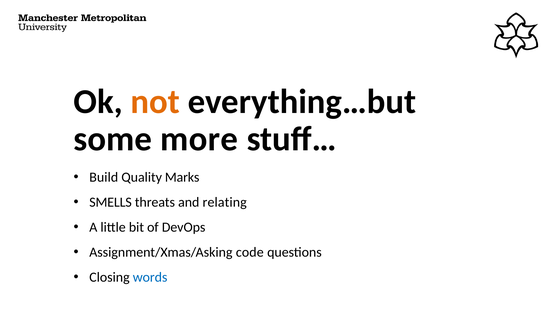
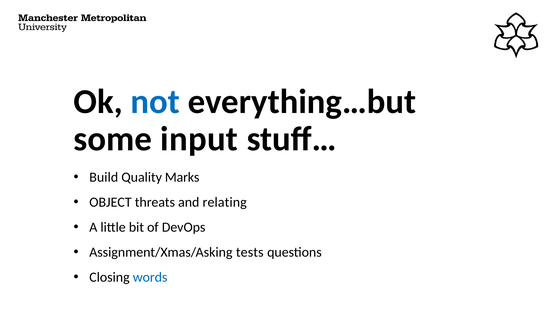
not colour: orange -> blue
more: more -> input
SMELLS: SMELLS -> OBJECT
code: code -> tests
